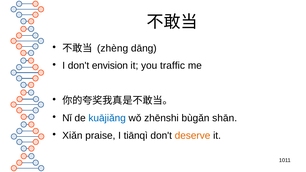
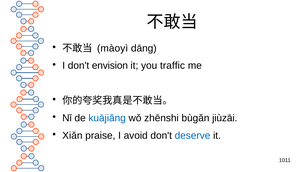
zhèng: zhèng -> màoyì
shān: shān -> jiùzāi
tiānqì: tiānqì -> avoid
deserve colour: orange -> blue
